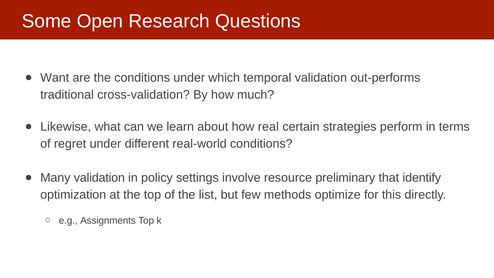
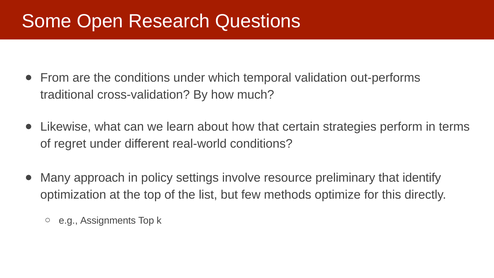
Want: Want -> From
how real: real -> that
Many validation: validation -> approach
